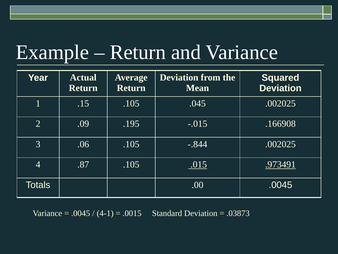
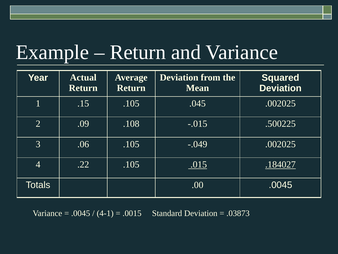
.195: .195 -> .108
.166908: .166908 -> .500225
-.844: -.844 -> -.049
.87: .87 -> .22
.973491: .973491 -> .184027
